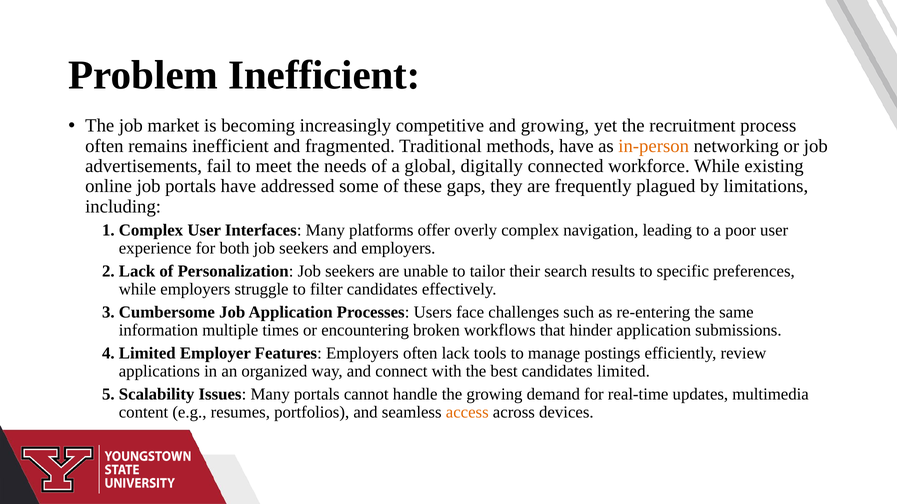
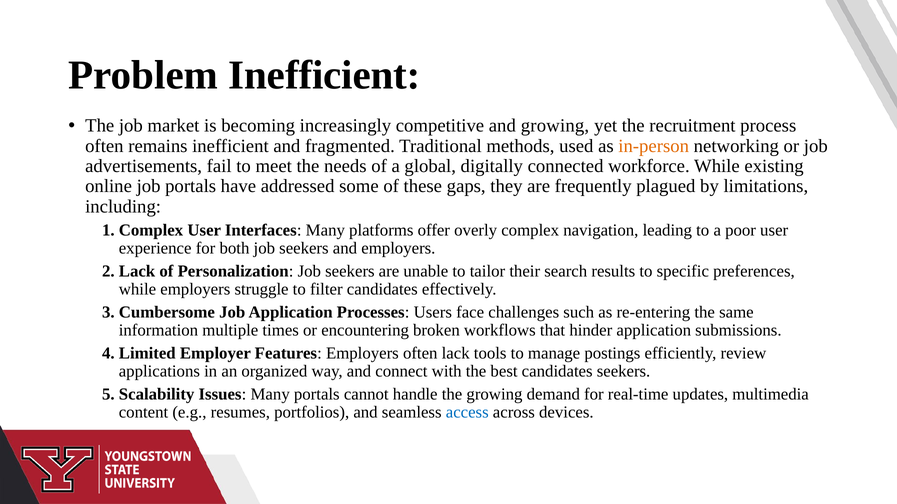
methods have: have -> used
candidates limited: limited -> seekers
access colour: orange -> blue
